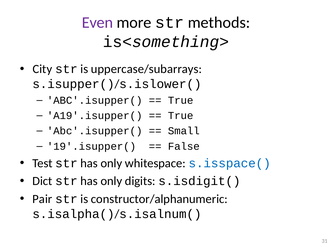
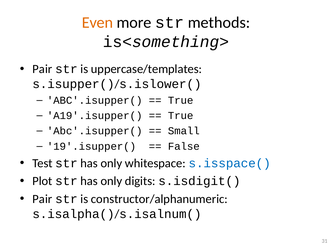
Even colour: purple -> orange
City at (42, 69): City -> Pair
uppercase/subarrays: uppercase/subarrays -> uppercase/templates
Dict: Dict -> Plot
